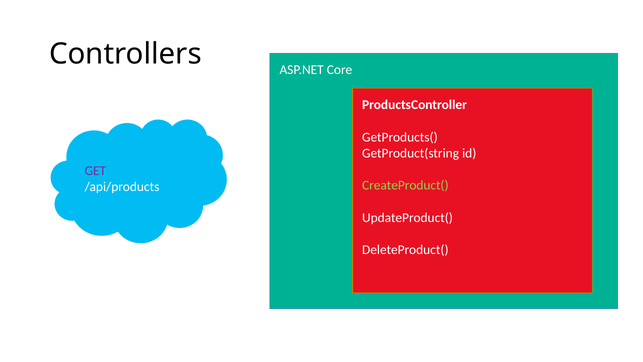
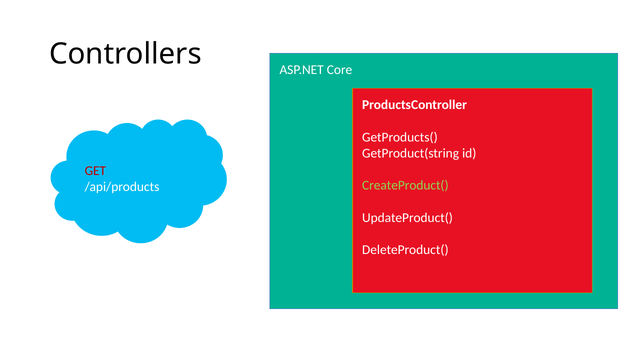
GET colour: purple -> red
